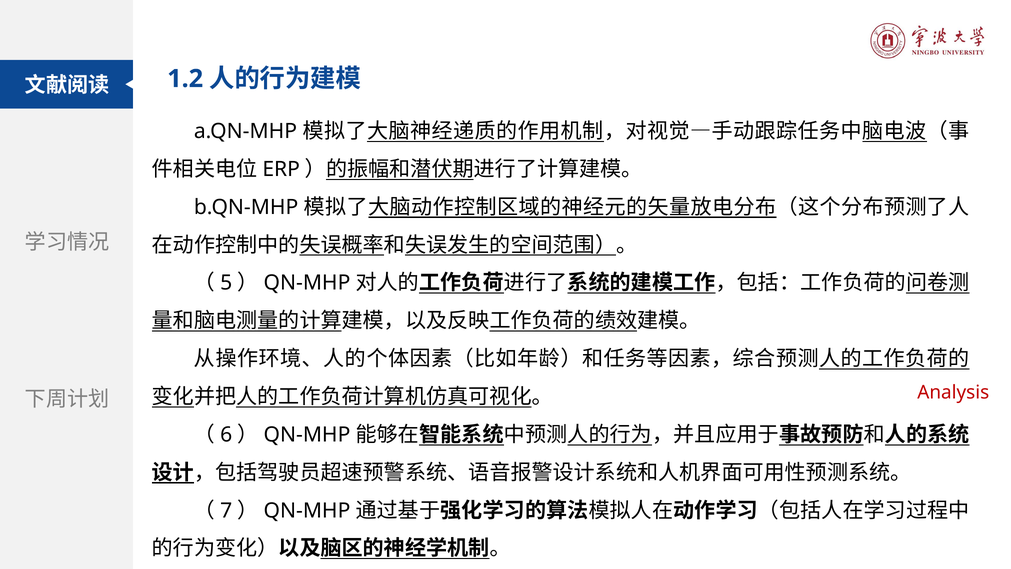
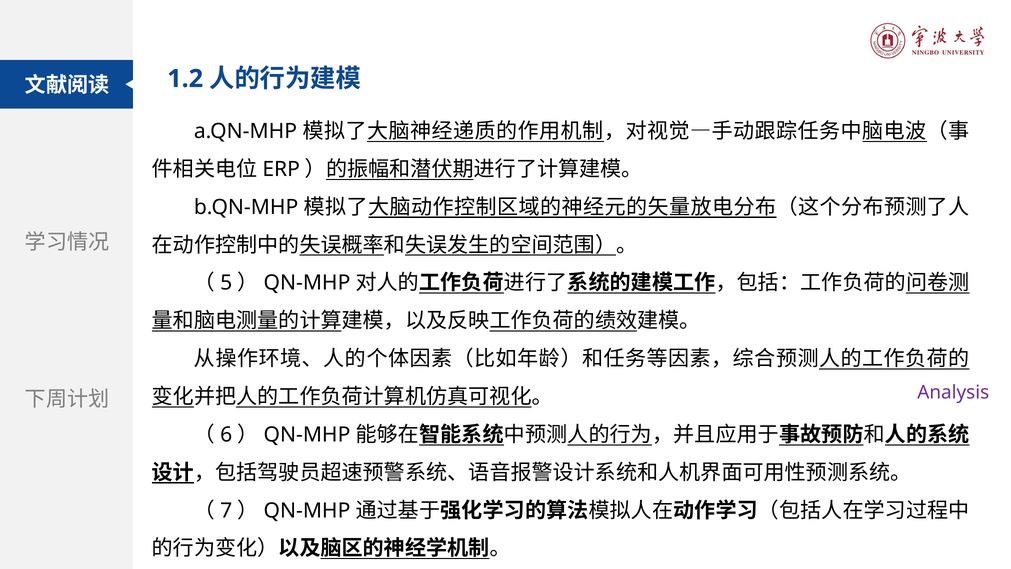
Analysis colour: red -> purple
